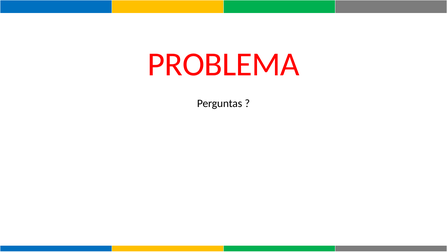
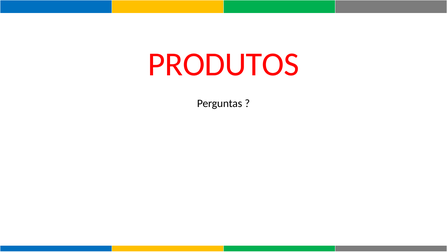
PROBLEMA: PROBLEMA -> PRODUTOS
